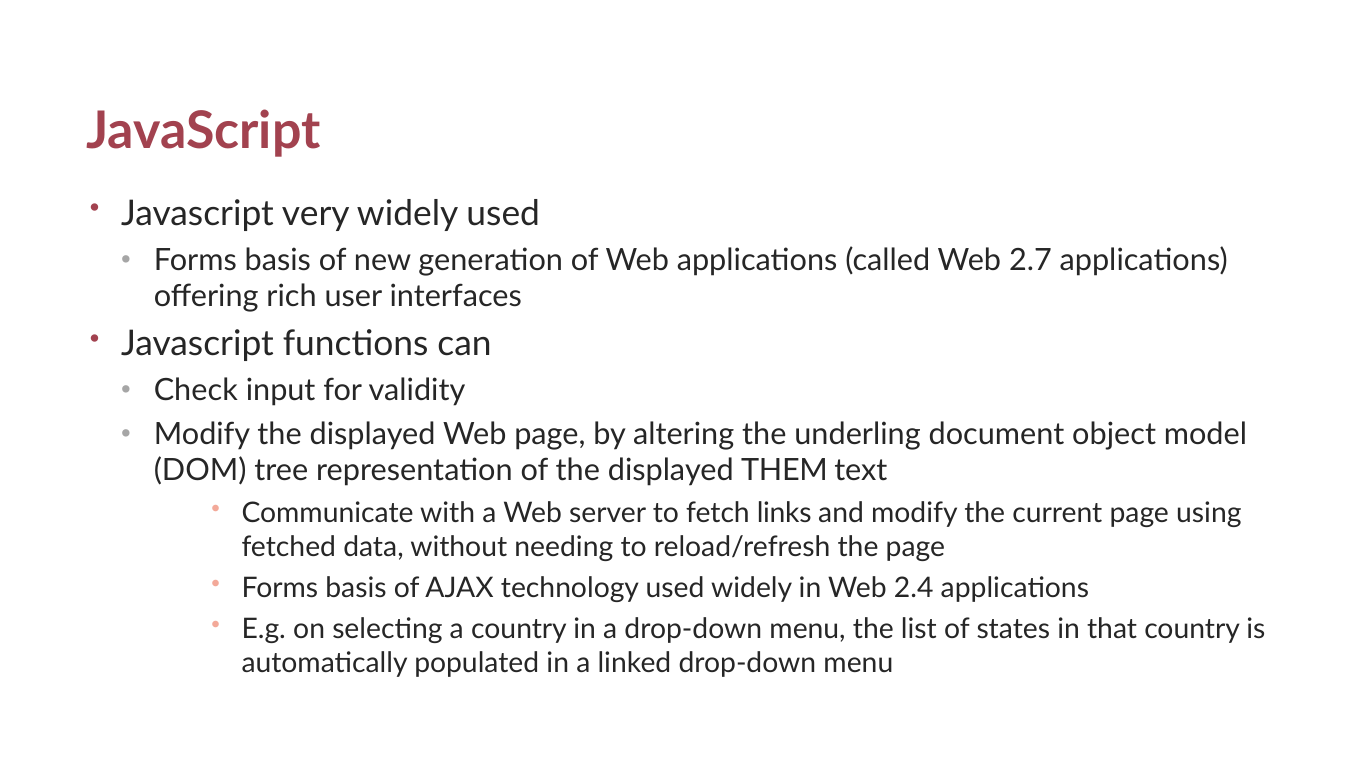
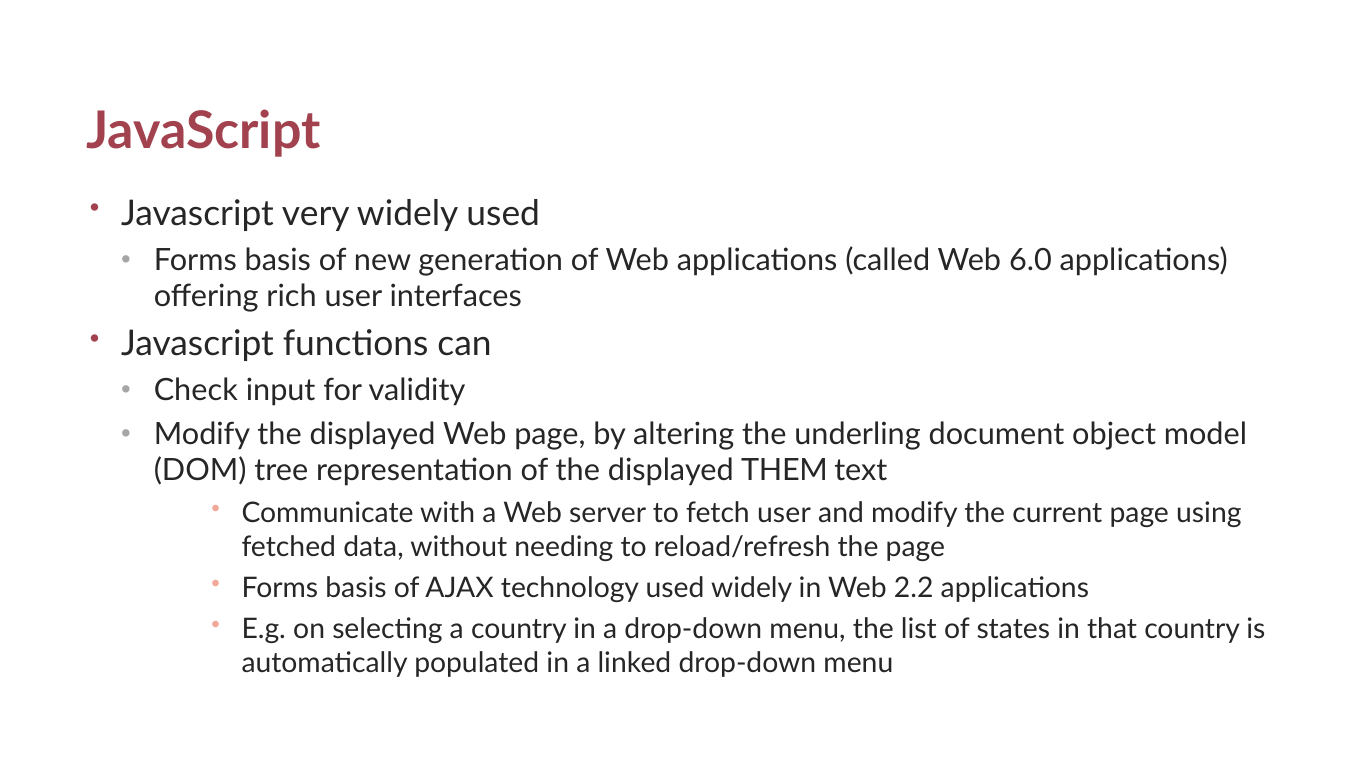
2.7: 2.7 -> 6.0
fetch links: links -> user
2.4: 2.4 -> 2.2
